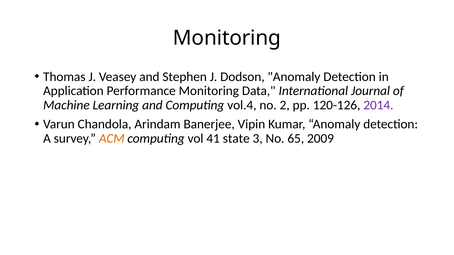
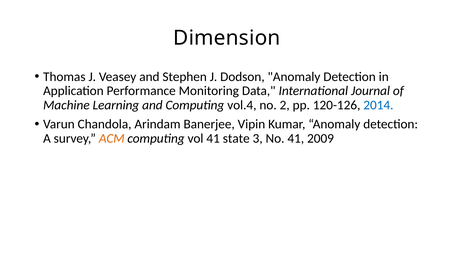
Monitoring at (227, 38): Monitoring -> Dimension
2014 colour: purple -> blue
No 65: 65 -> 41
